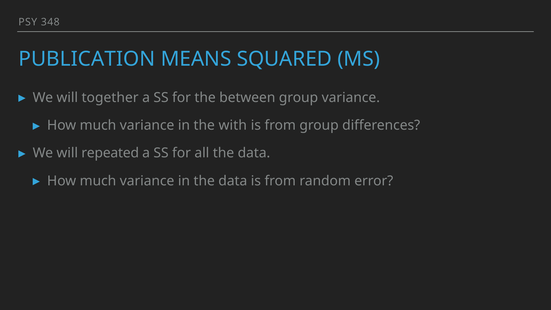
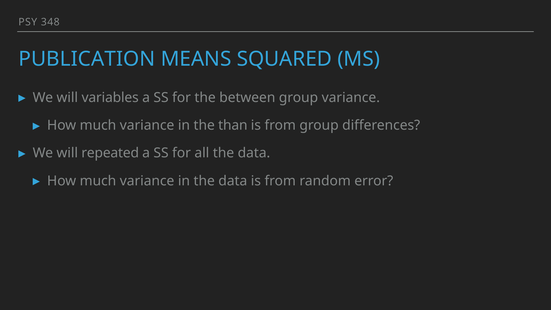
together: together -> variables
with: with -> than
